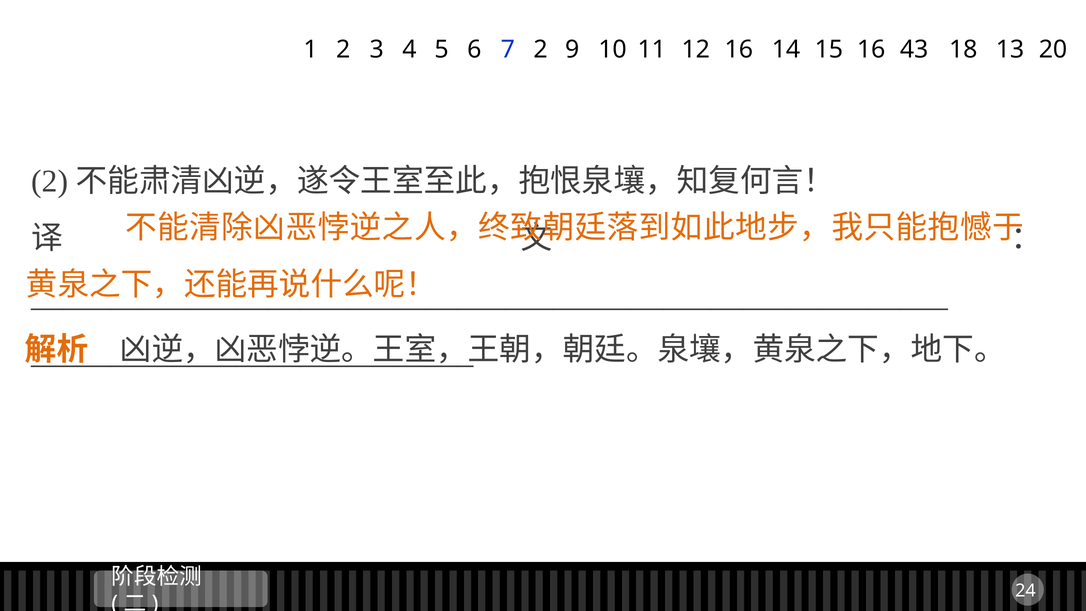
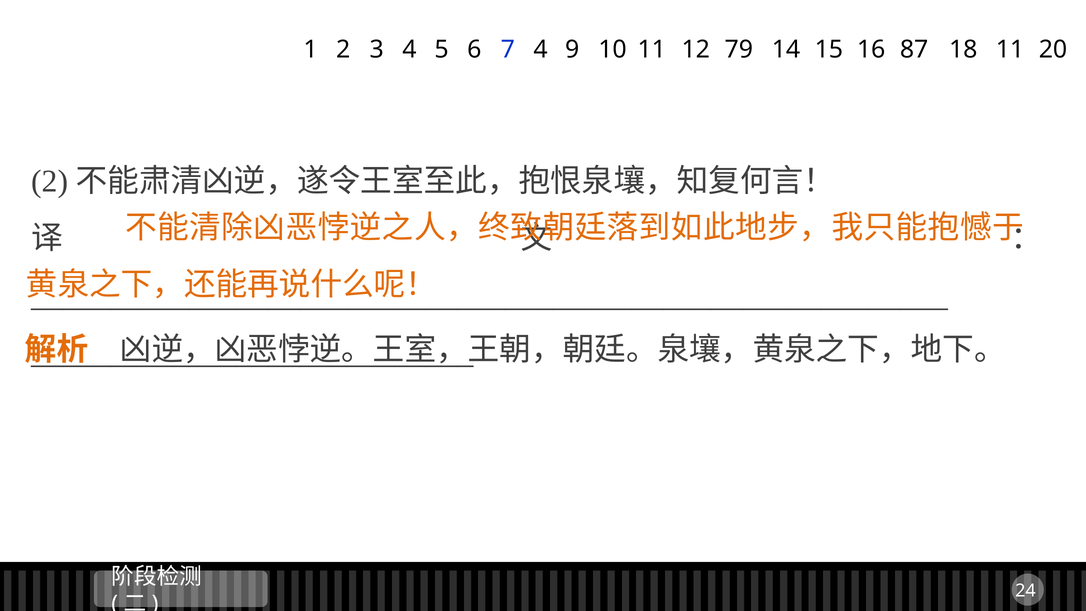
7 2: 2 -> 4
12 16: 16 -> 79
43: 43 -> 87
18 13: 13 -> 11
